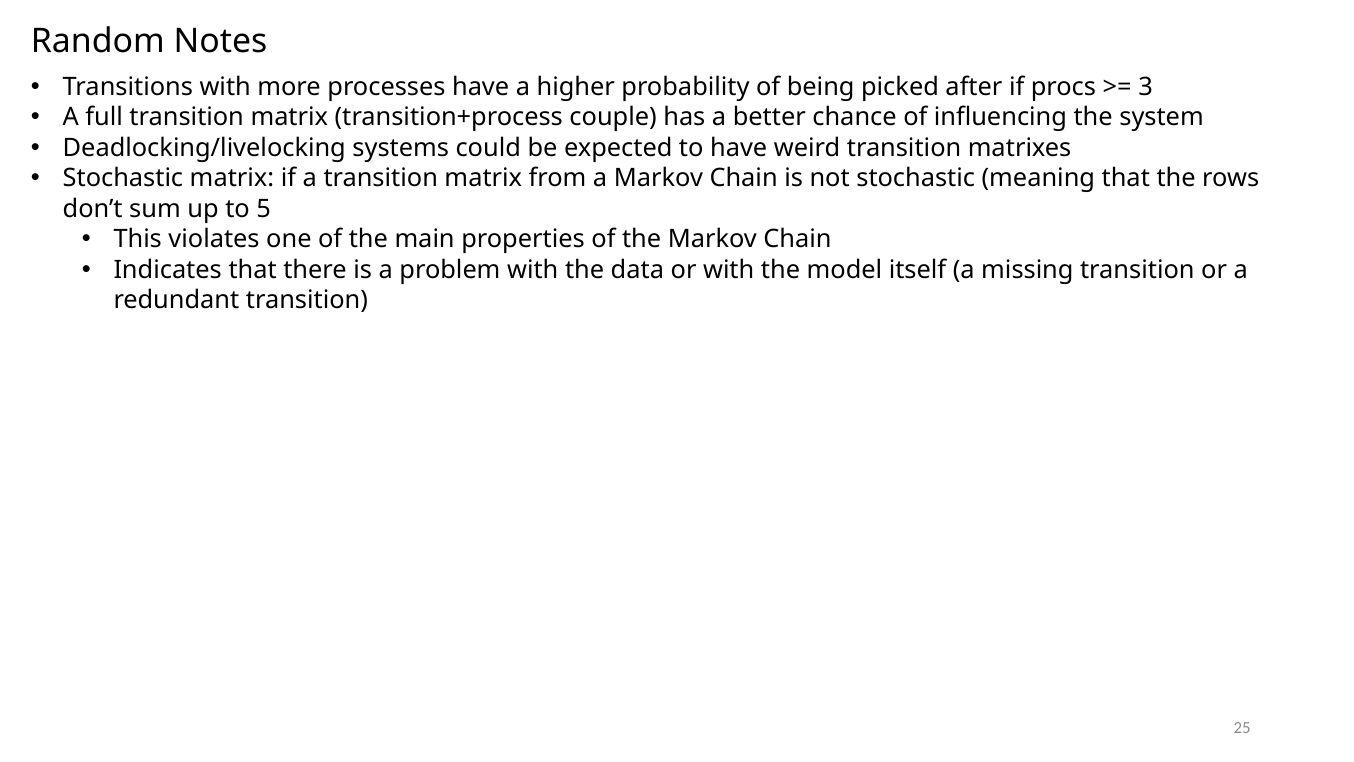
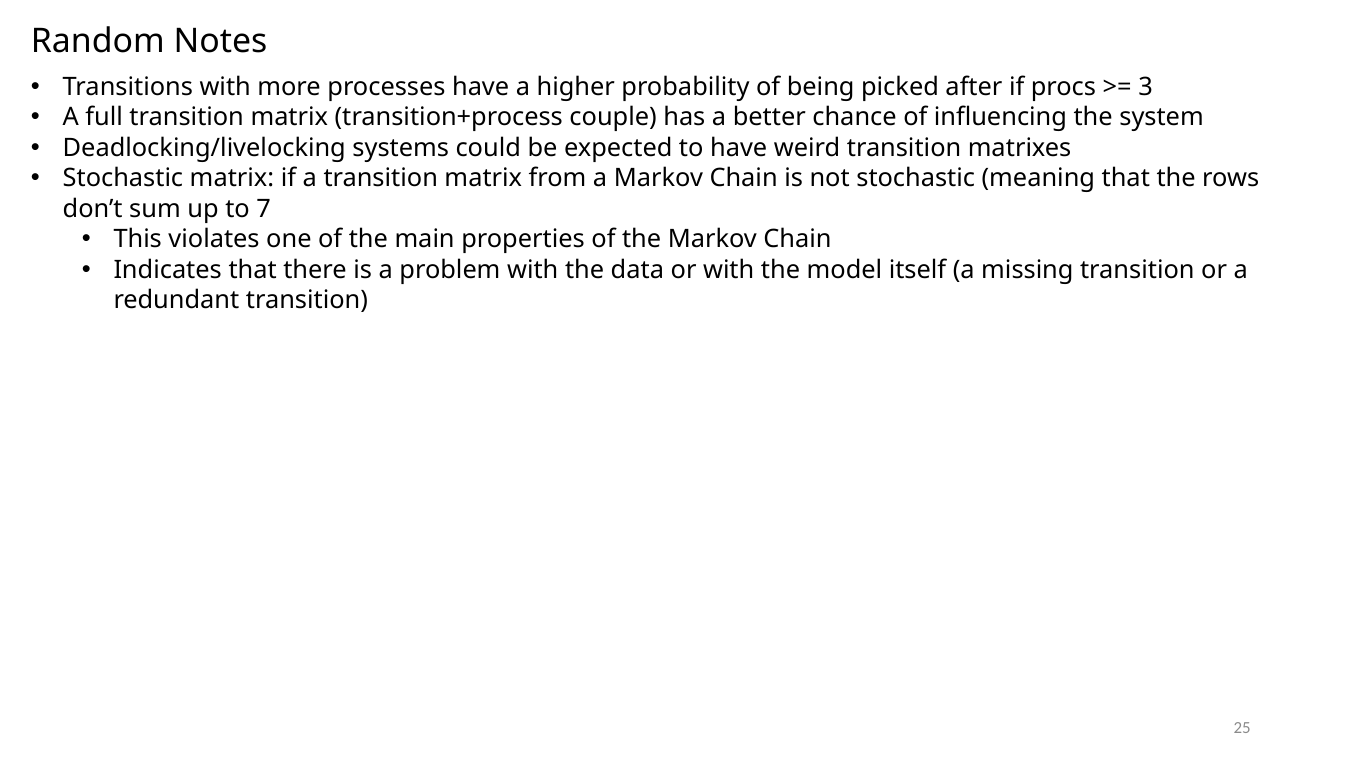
5: 5 -> 7
